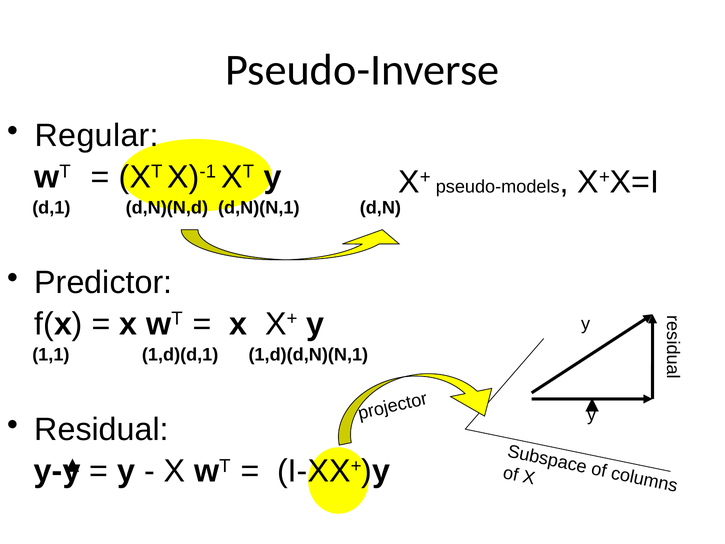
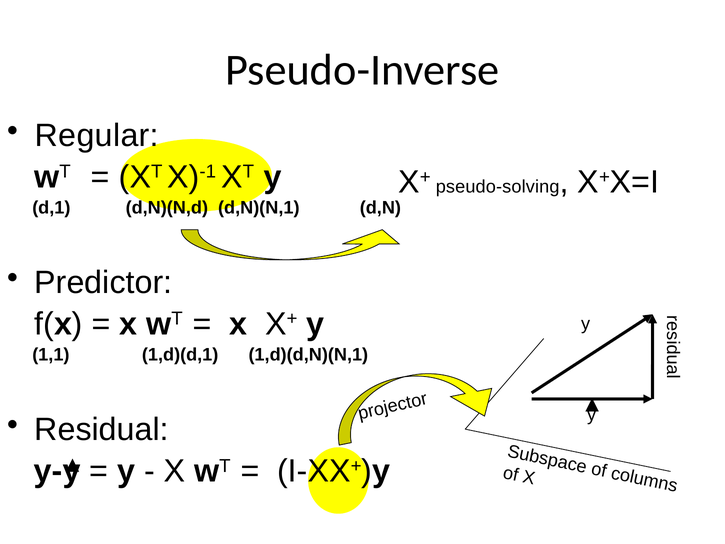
pseudo-models: pseudo-models -> pseudo-solving
